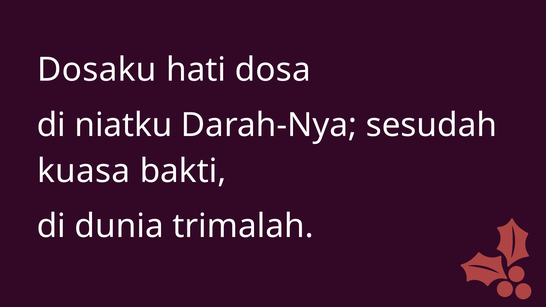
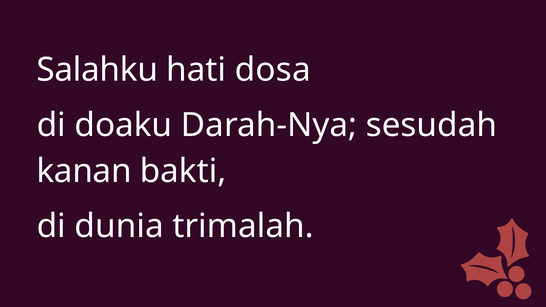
Dosaku: Dosaku -> Salahku
niatku: niatku -> doaku
kuasa: kuasa -> kanan
